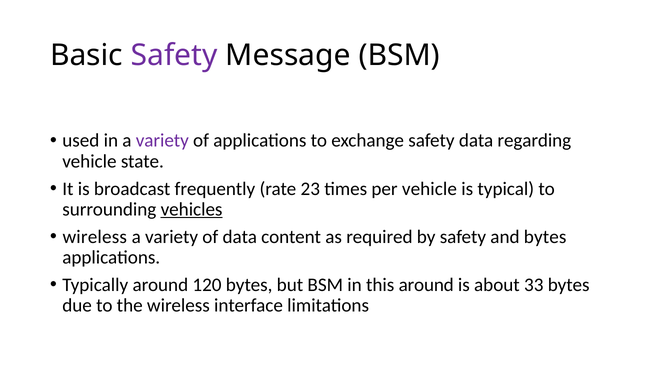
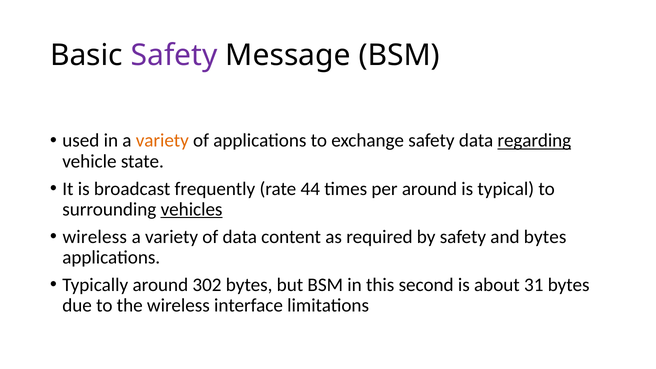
variety at (162, 141) colour: purple -> orange
regarding underline: none -> present
23: 23 -> 44
per vehicle: vehicle -> around
120: 120 -> 302
this around: around -> second
33: 33 -> 31
